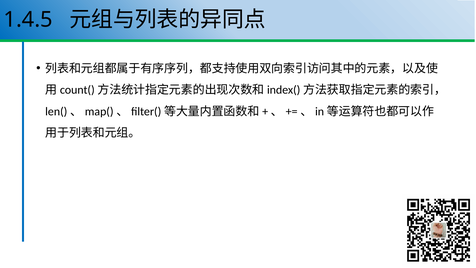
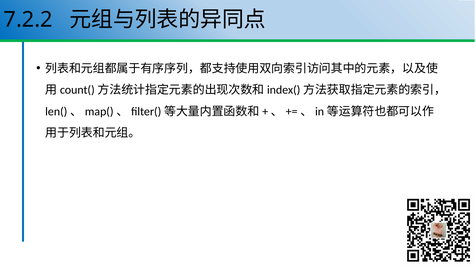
1.4.5: 1.4.5 -> 7.2.2
